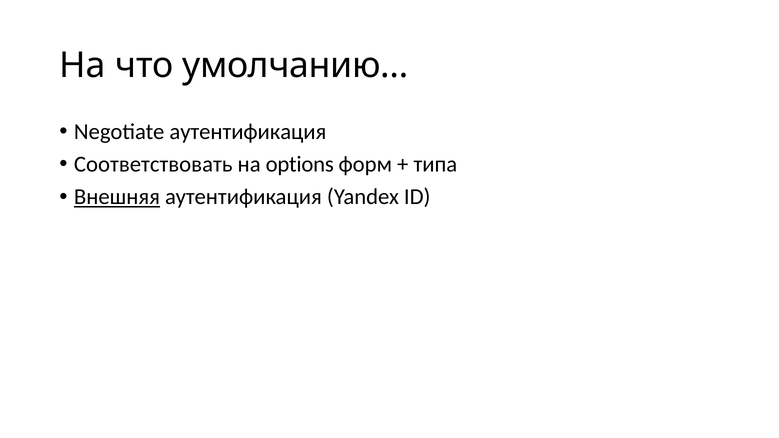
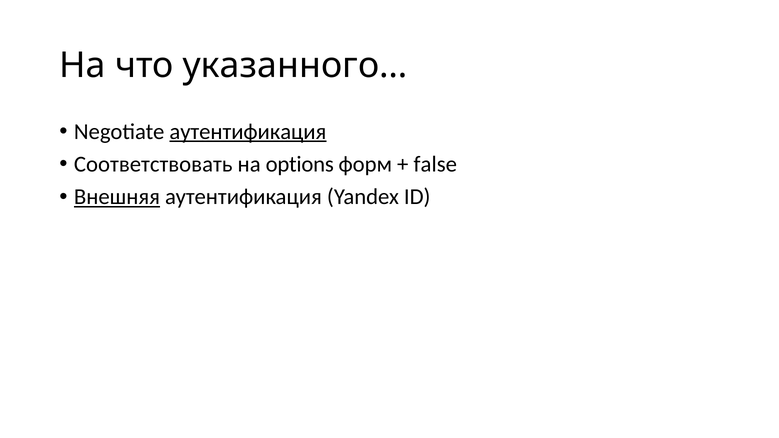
умолчанию…: умолчанию… -> указанного…
аутентификация at (248, 132) underline: none -> present
типа: типа -> false
